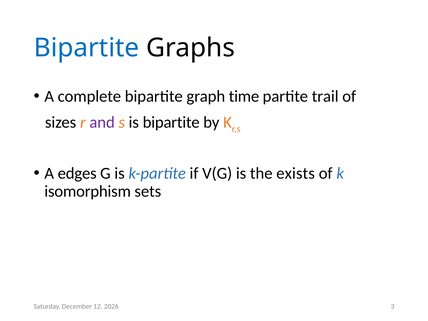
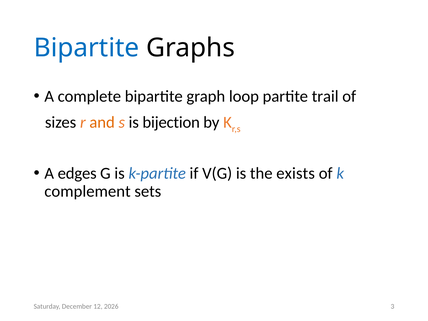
time: time -> loop
and colour: purple -> orange
is bipartite: bipartite -> bijection
isomorphism: isomorphism -> complement
